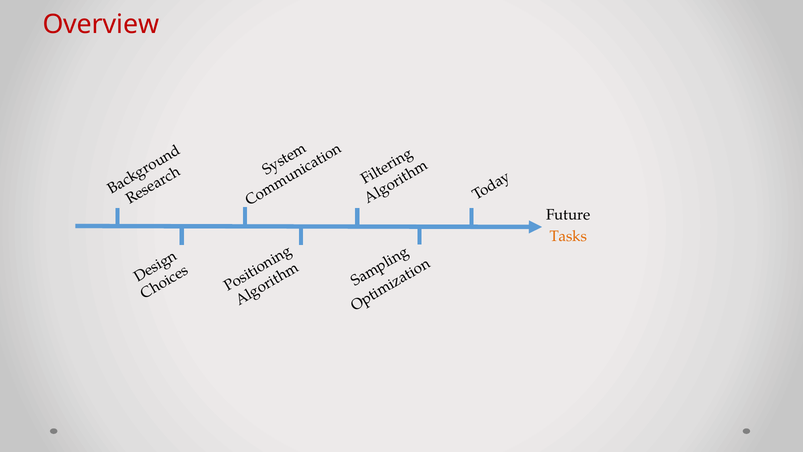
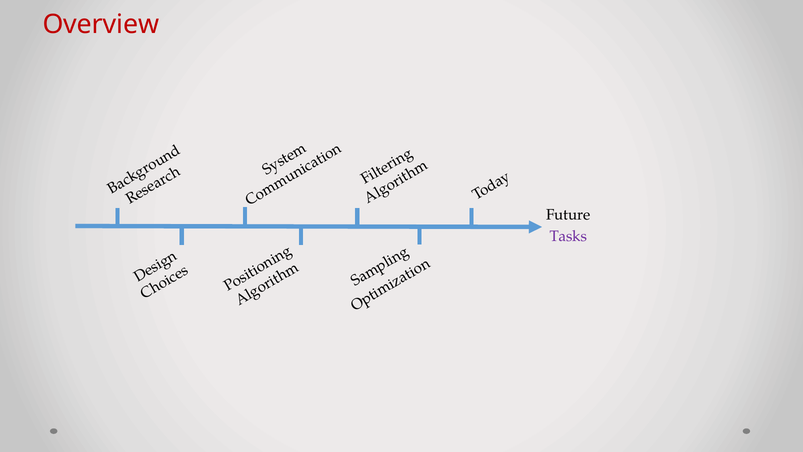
Tasks colour: orange -> purple
